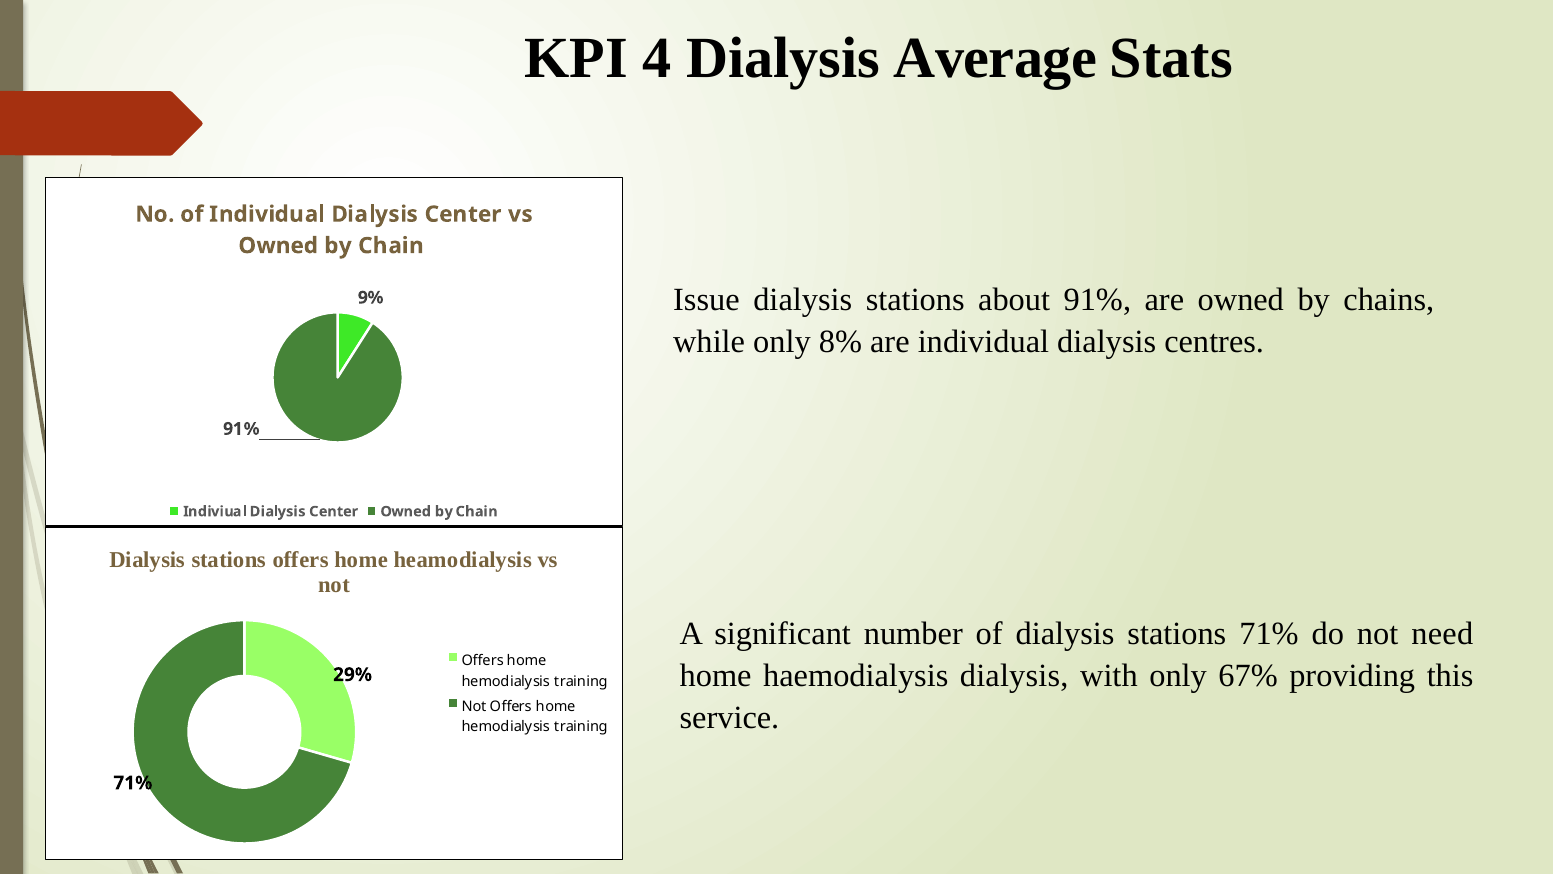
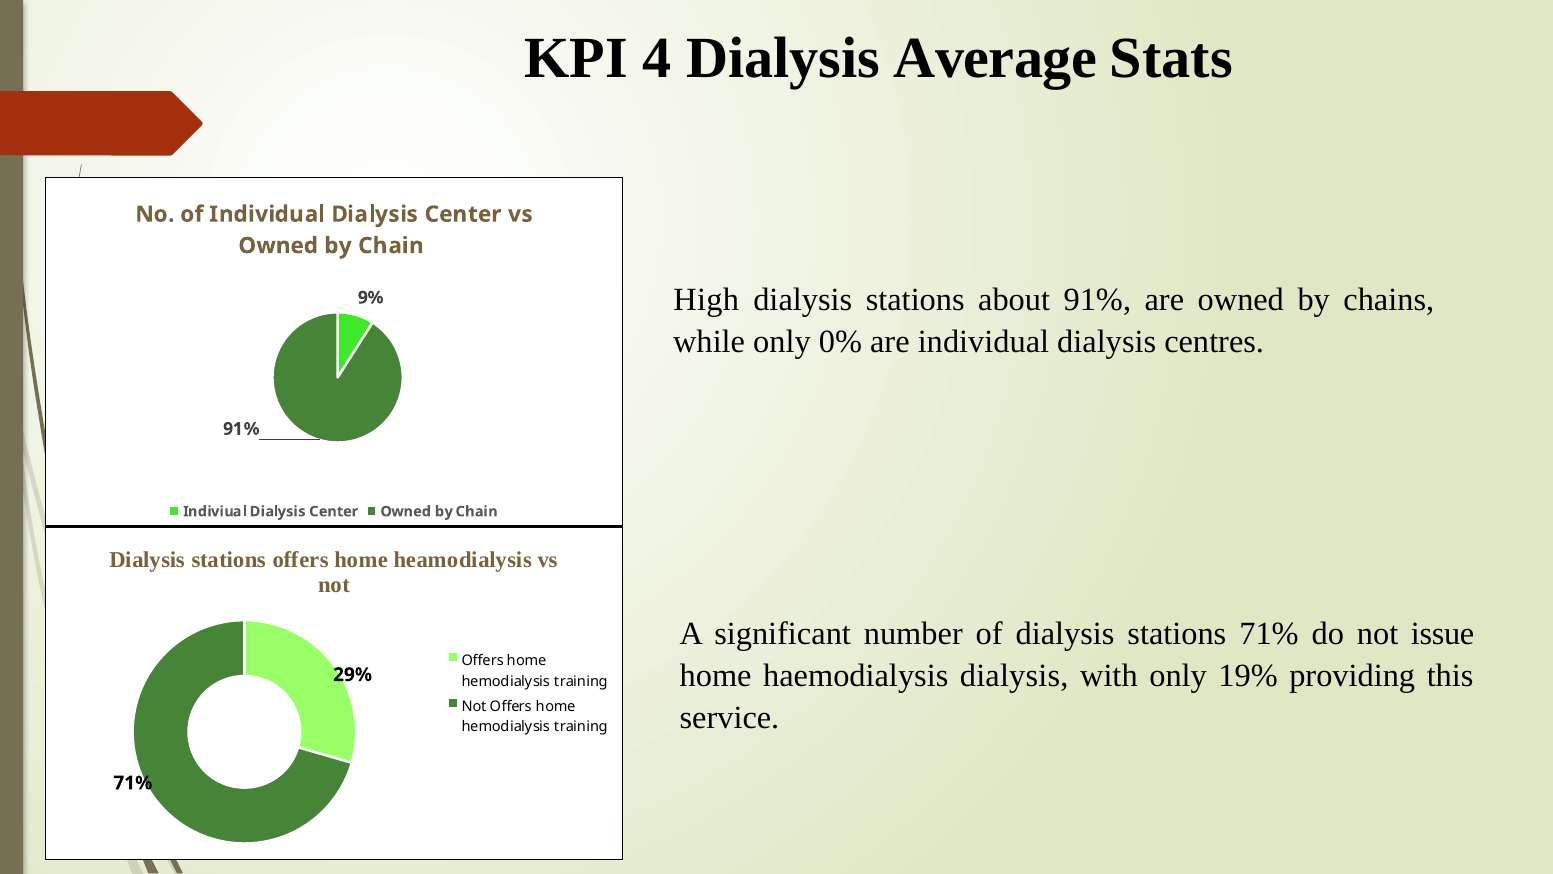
Issue: Issue -> High
8%: 8% -> 0%
need: need -> issue
67%: 67% -> 19%
